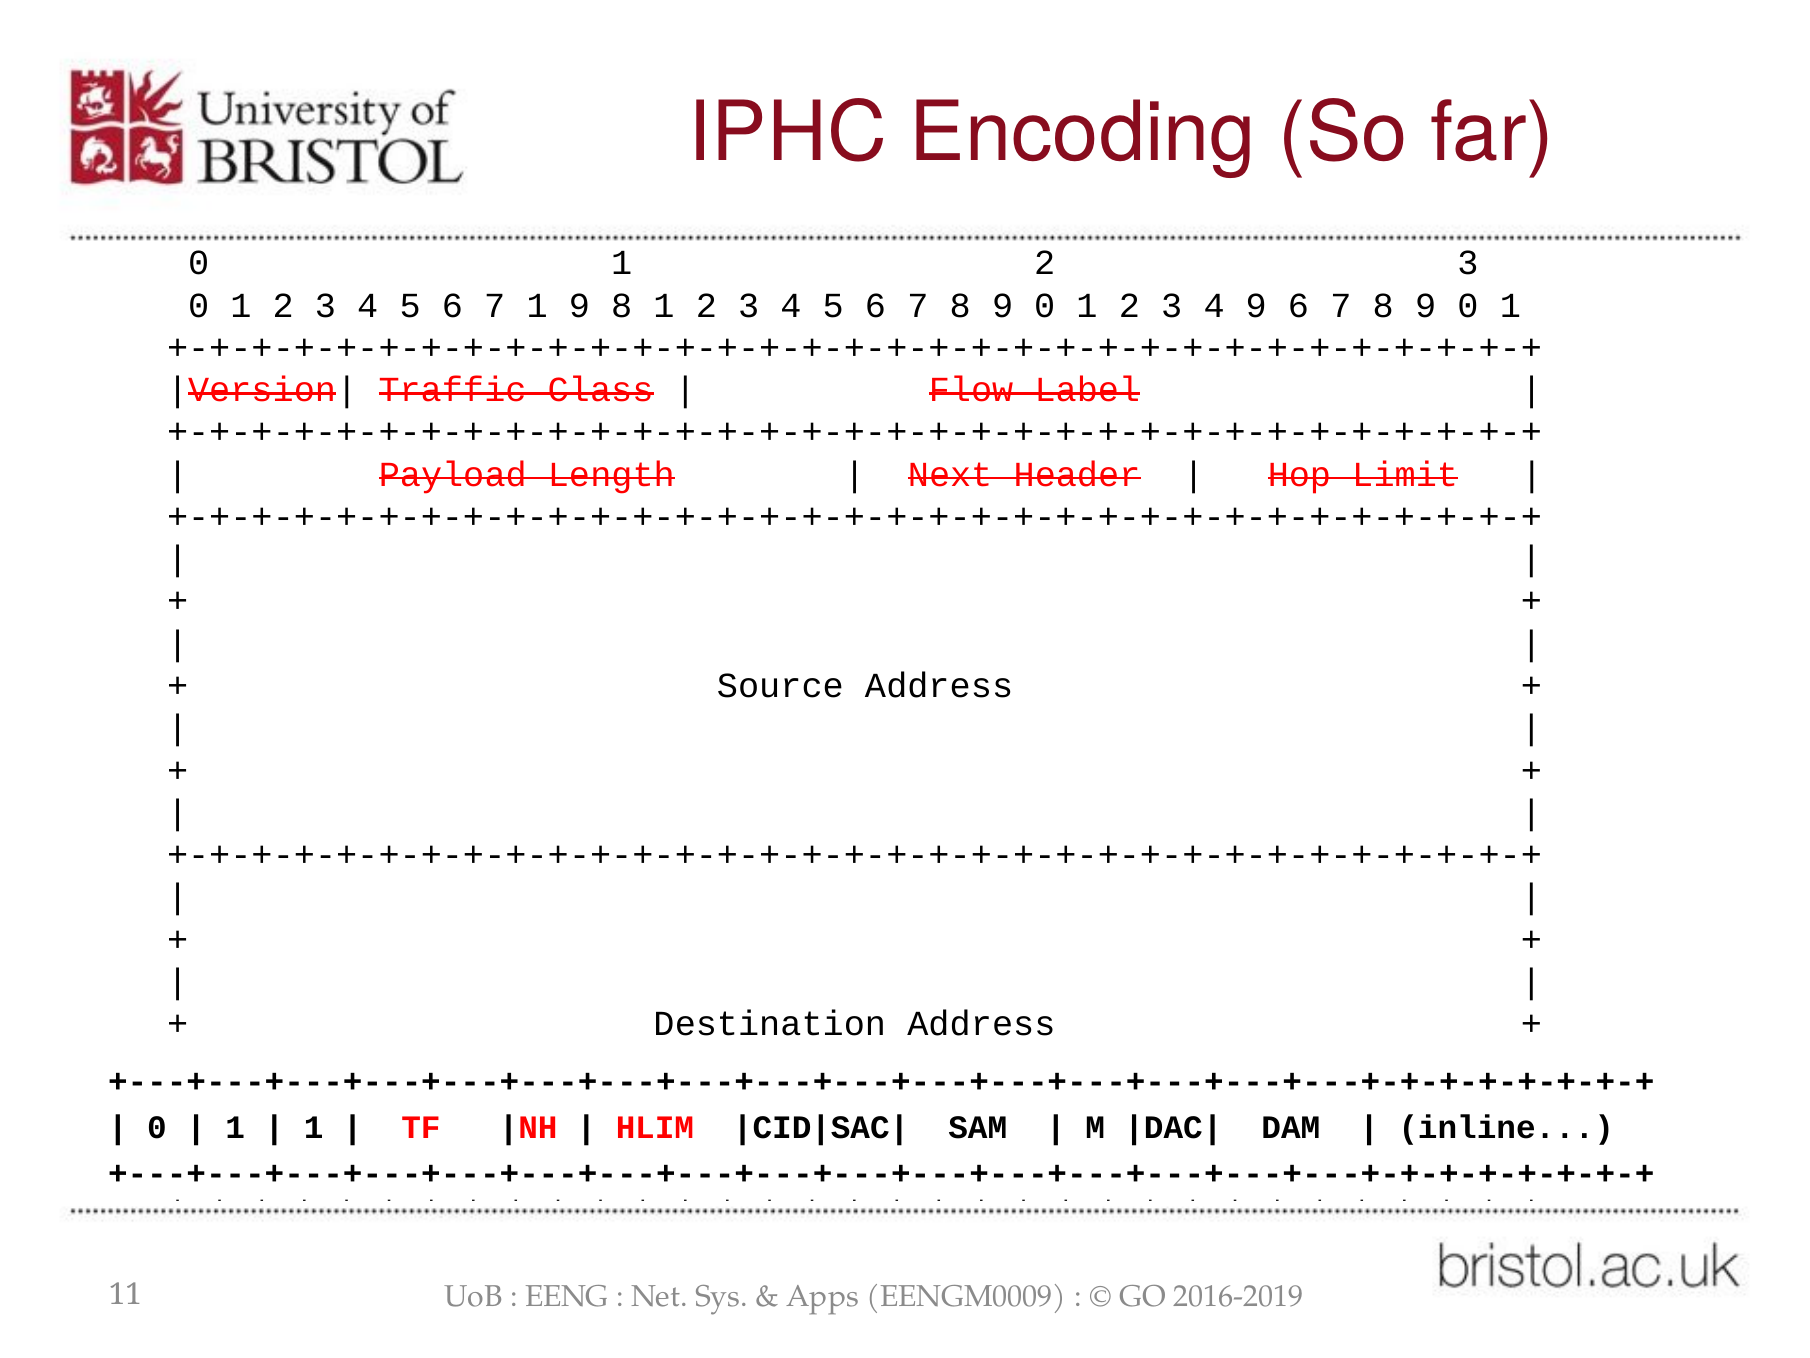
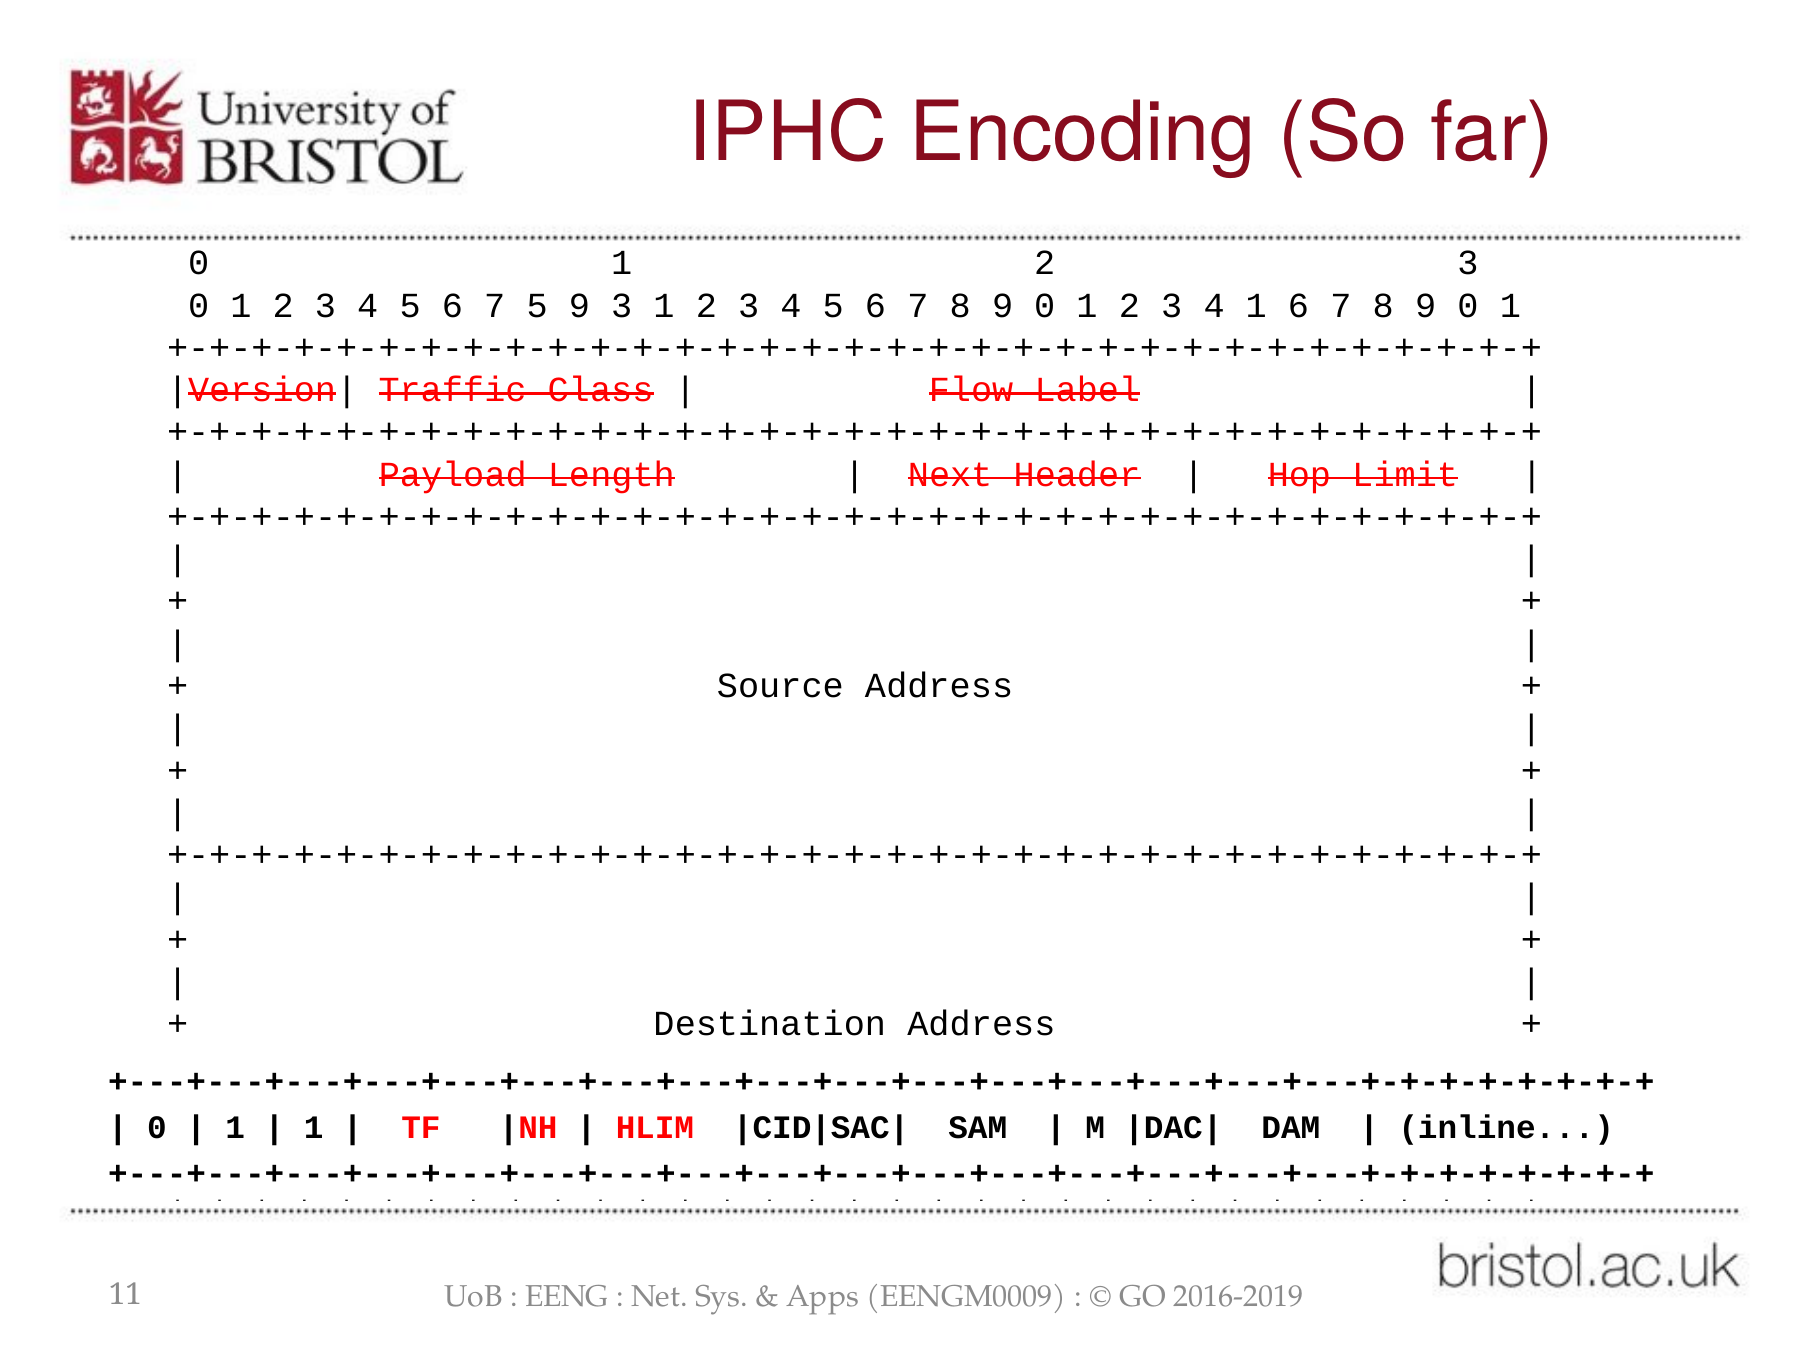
7 1: 1 -> 5
9 8: 8 -> 3
4 9: 9 -> 1
